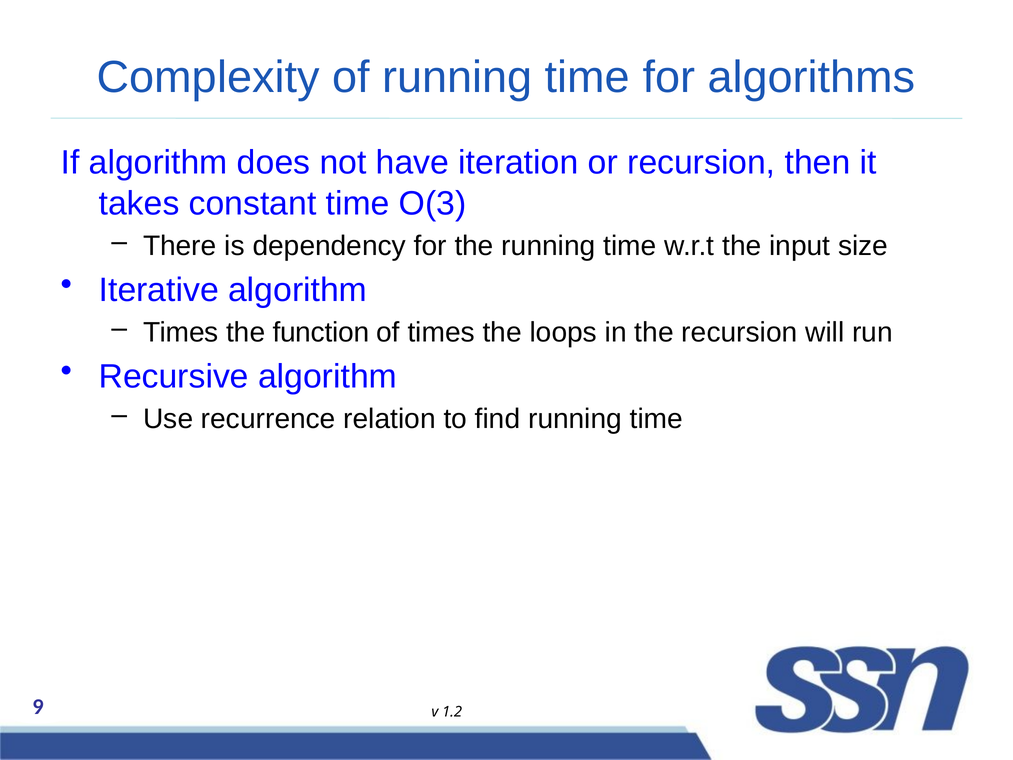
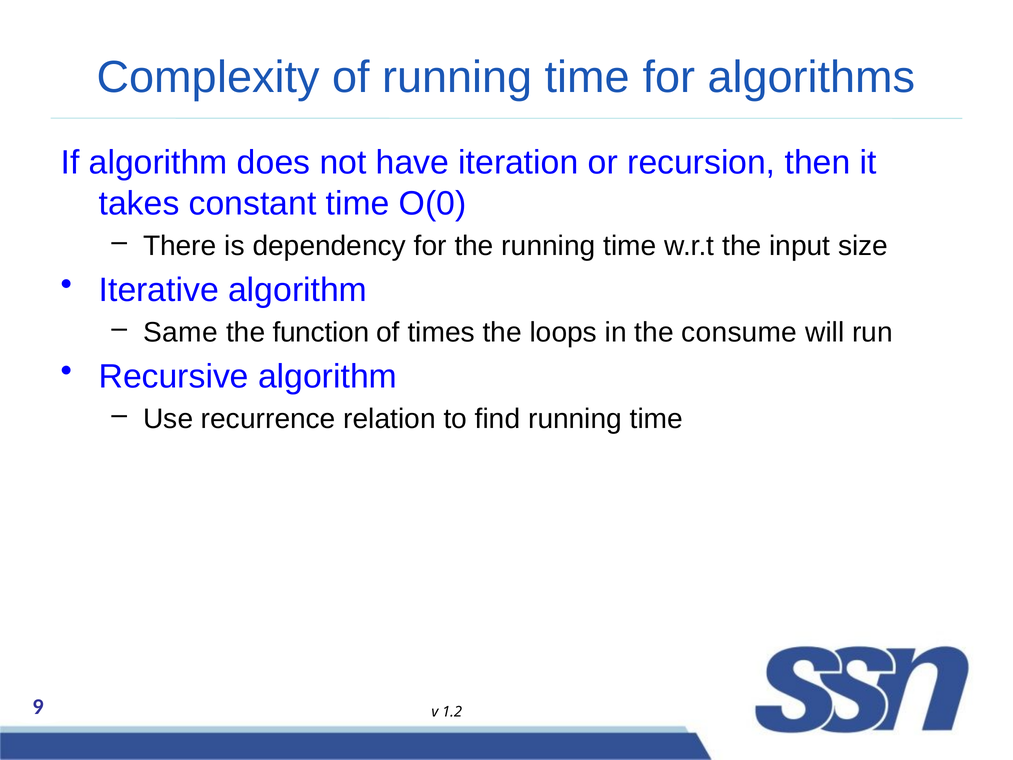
O(3: O(3 -> O(0
Times at (181, 332): Times -> Same
the recursion: recursion -> consume
